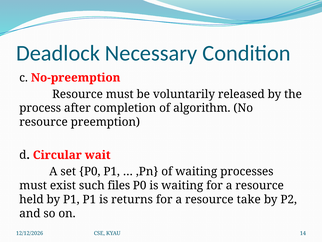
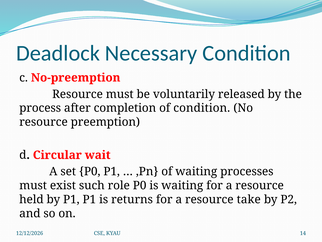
of algorithm: algorithm -> condition
files: files -> role
